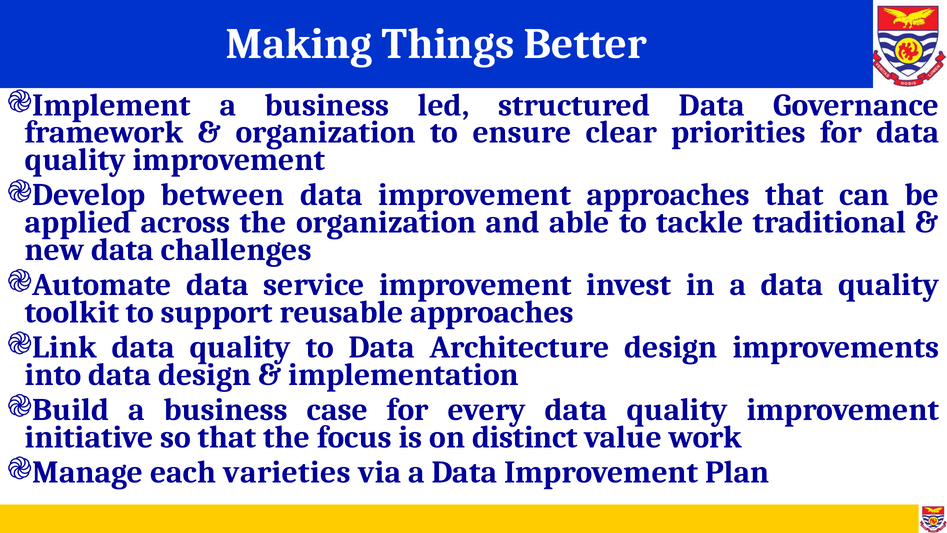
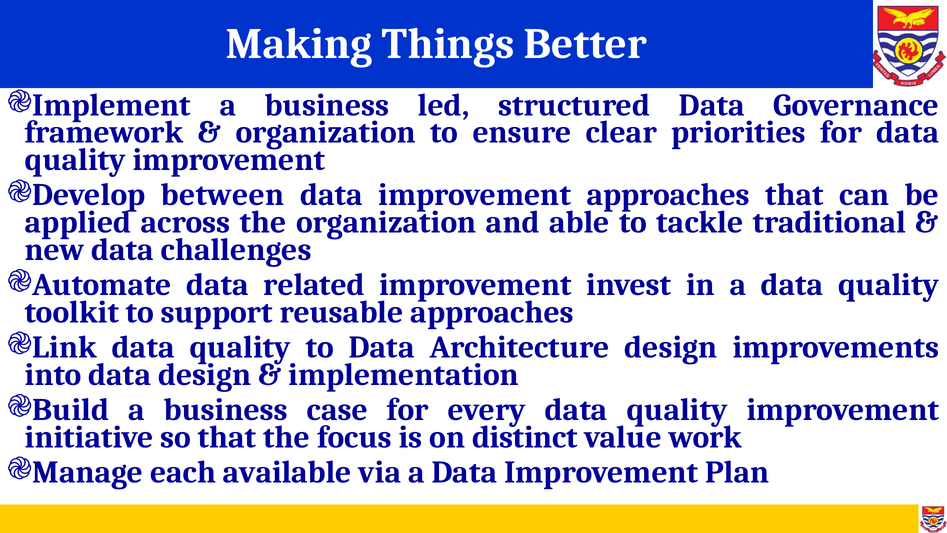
service: service -> related
varieties: varieties -> available
